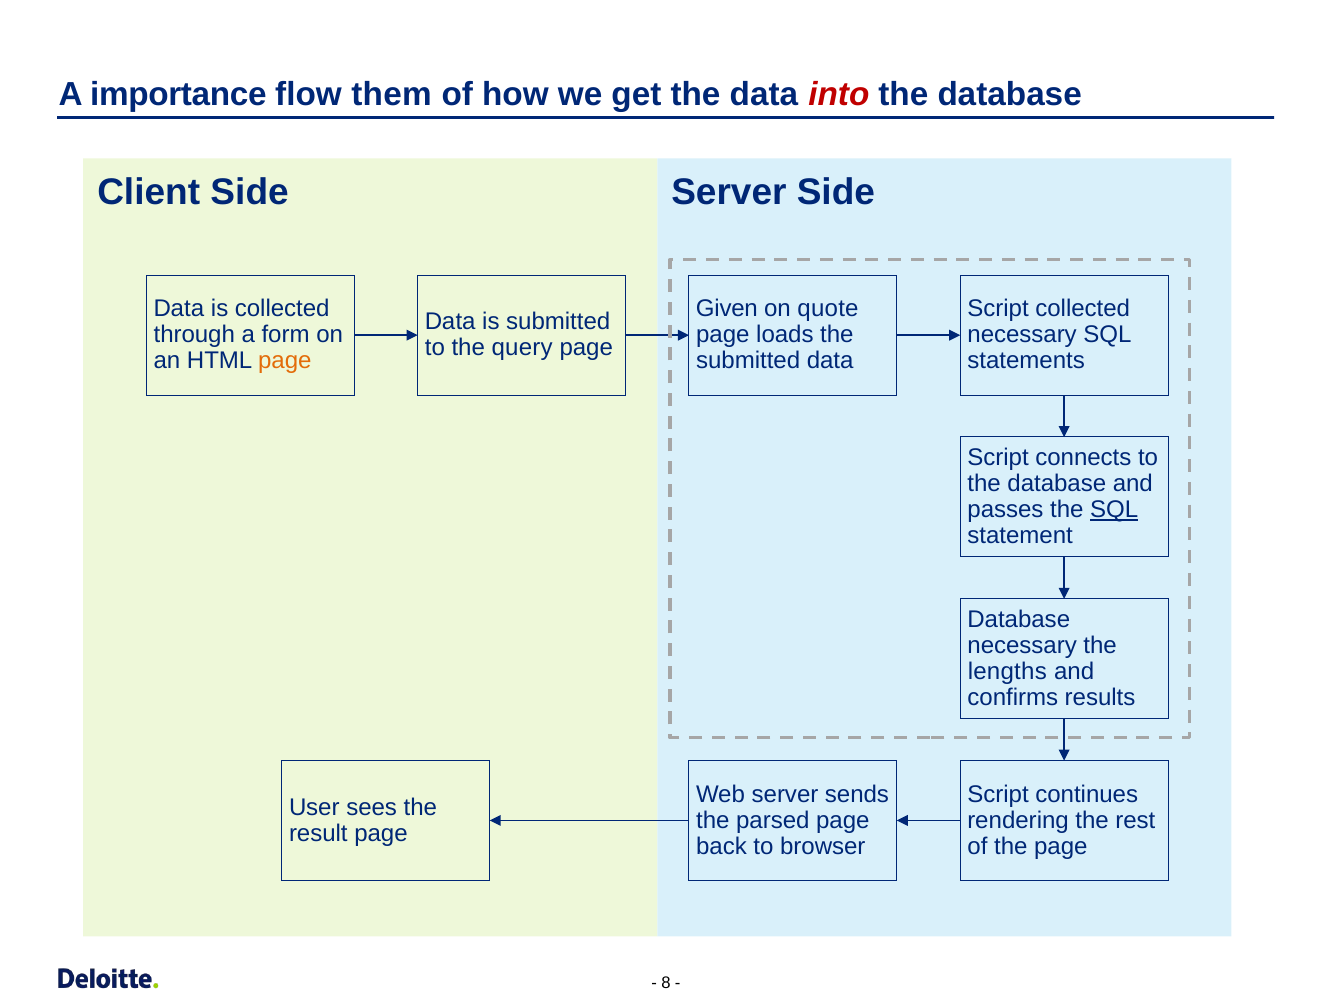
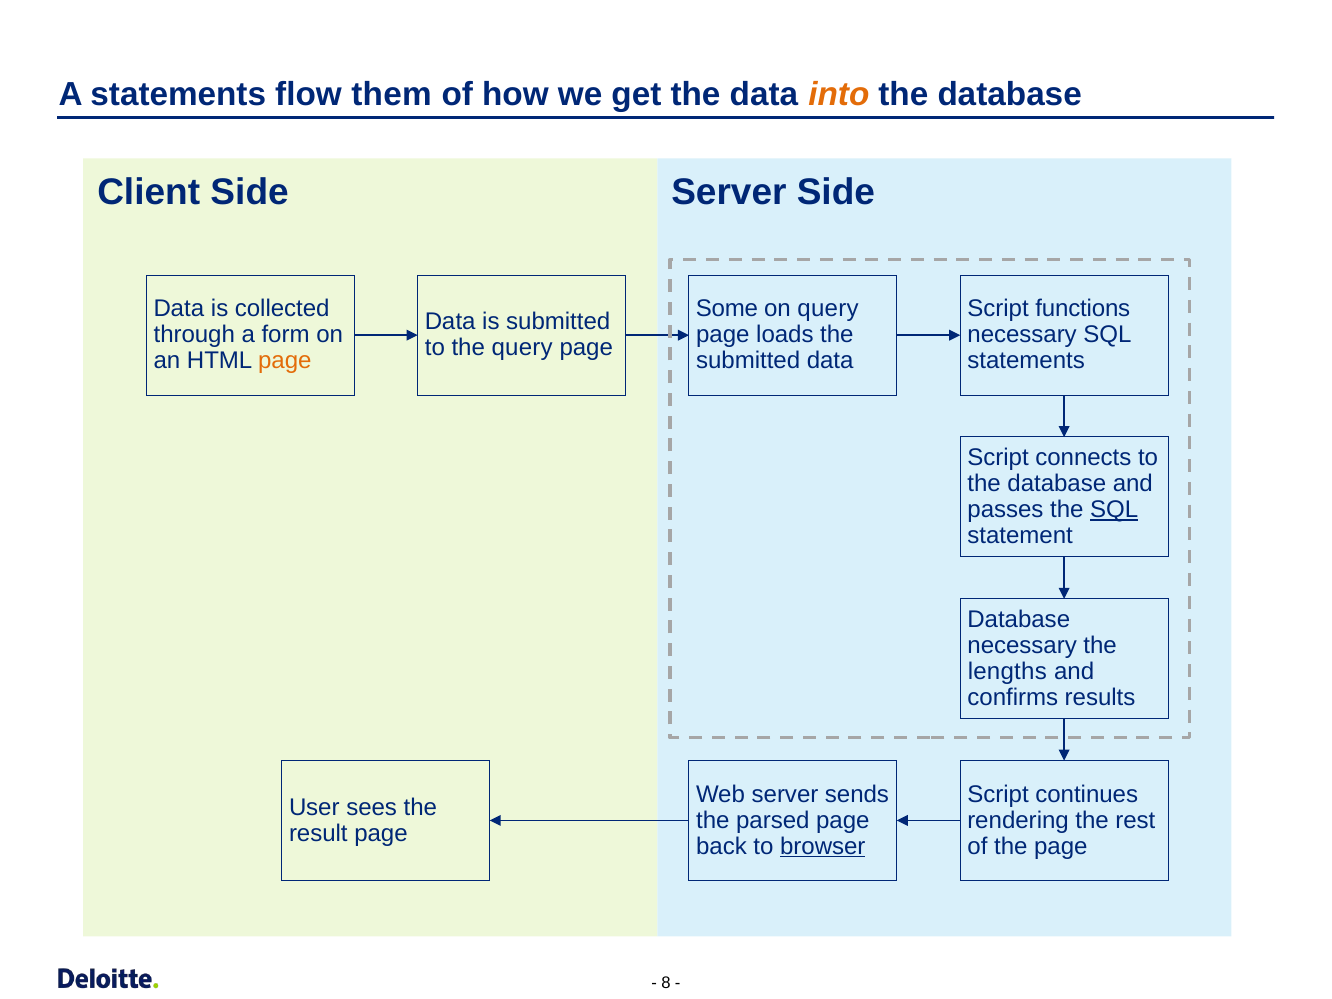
A importance: importance -> statements
into colour: red -> orange
Given: Given -> Some
on quote: quote -> query
Script collected: collected -> functions
browser underline: none -> present
